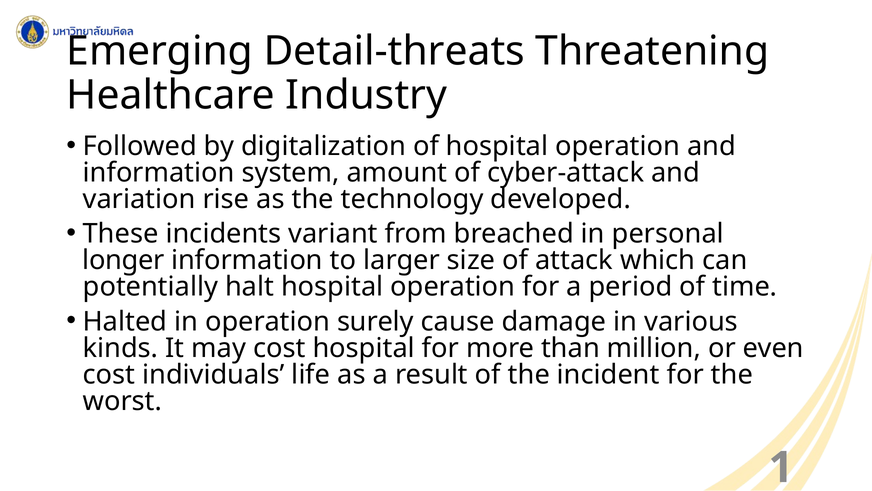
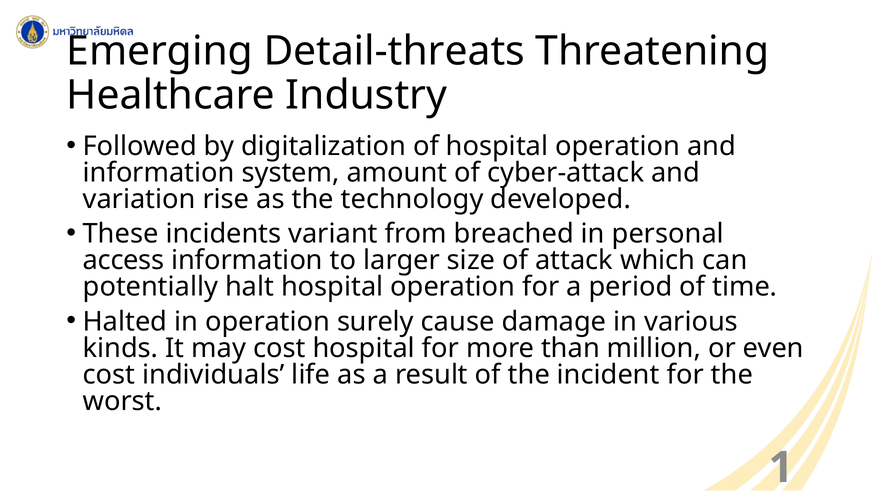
longer: longer -> access
